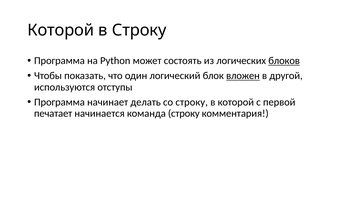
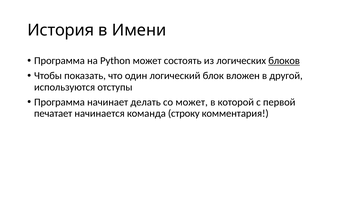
Которой at (61, 30): Которой -> История
в Строку: Строку -> Имени
вложен underline: present -> none
со строку: строку -> может
